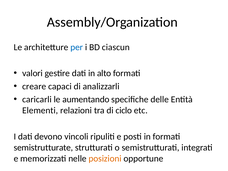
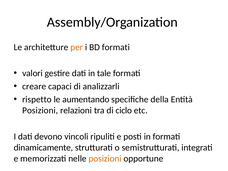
per colour: blue -> orange
BD ciascun: ciascun -> formati
alto: alto -> tale
caricarli: caricarli -> rispetto
delle: delle -> della
Elementi at (40, 110): Elementi -> Posizioni
semistrutturate: semistrutturate -> dinamicamente
